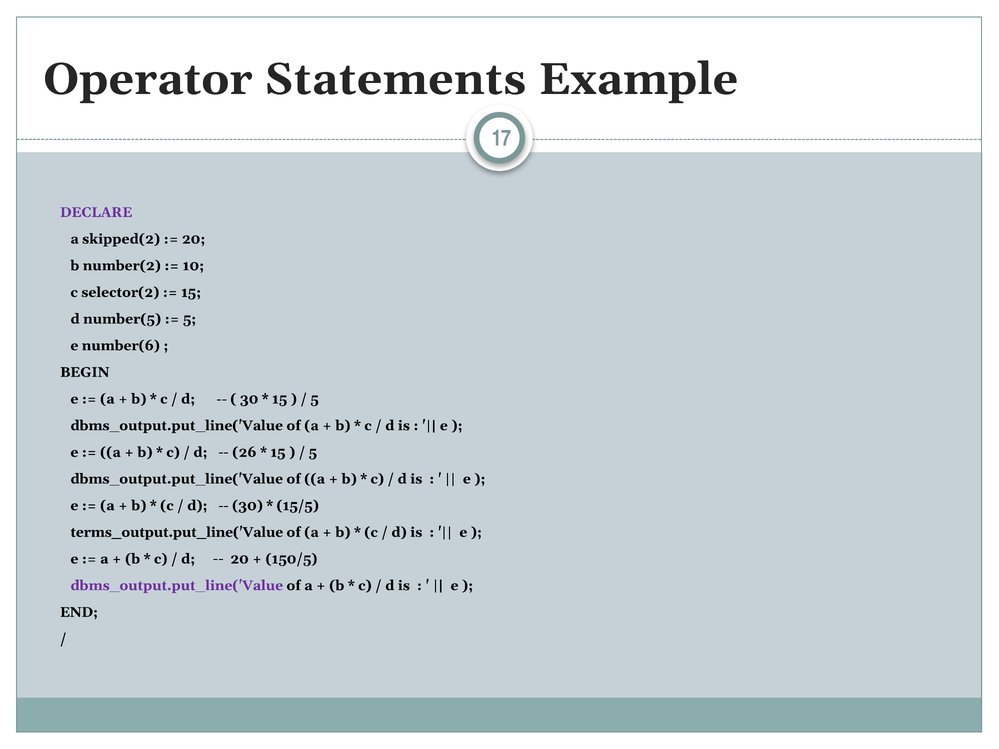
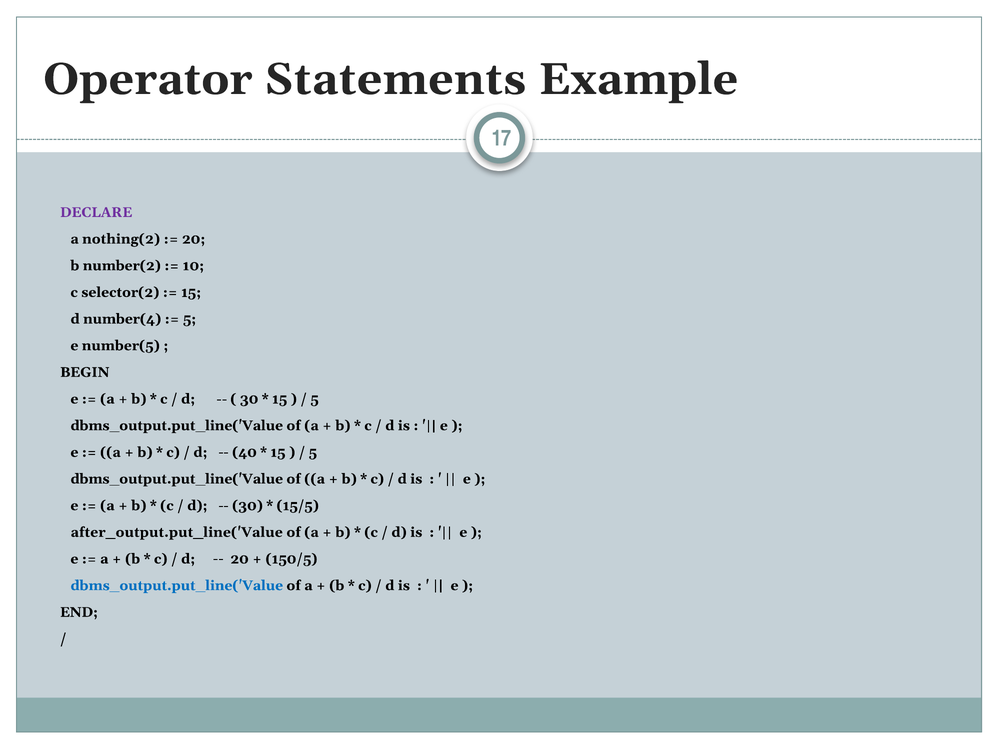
skipped(2: skipped(2 -> nothing(2
number(5: number(5 -> number(4
number(6: number(6 -> number(5
26: 26 -> 40
terms_output.put_line('Value: terms_output.put_line('Value -> after_output.put_line('Value
dbms_output.put_line('Value at (177, 586) colour: purple -> blue
